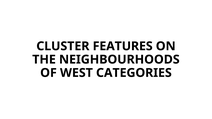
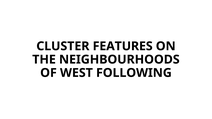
CATEGORIES: CATEGORIES -> FOLLOWING
